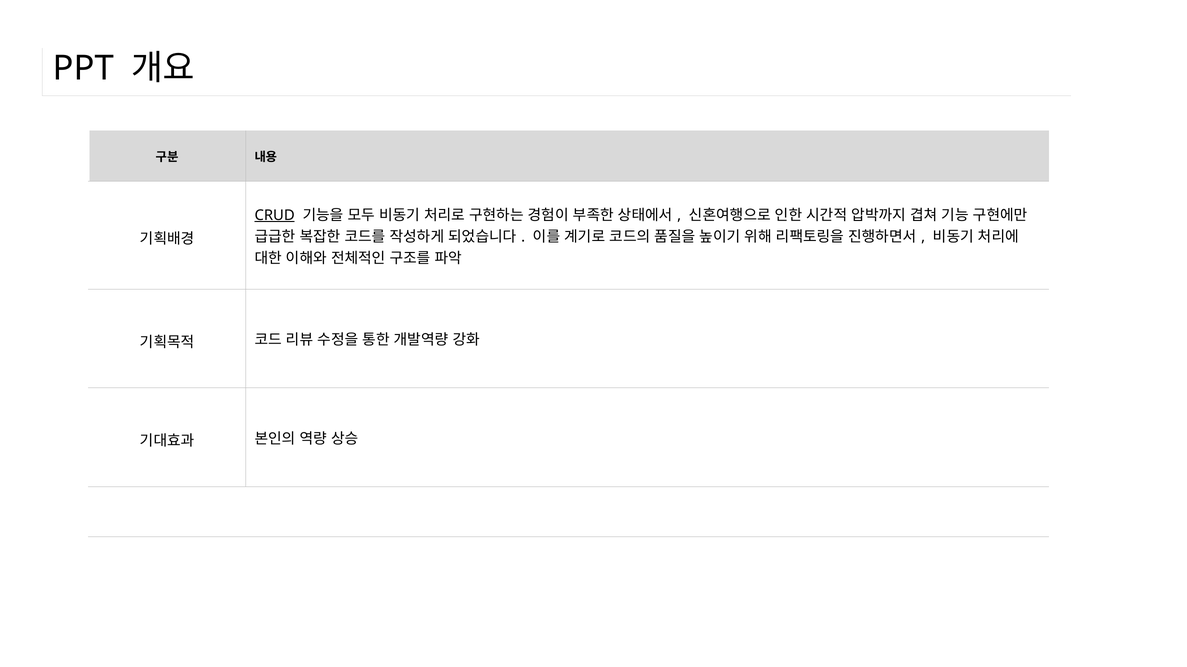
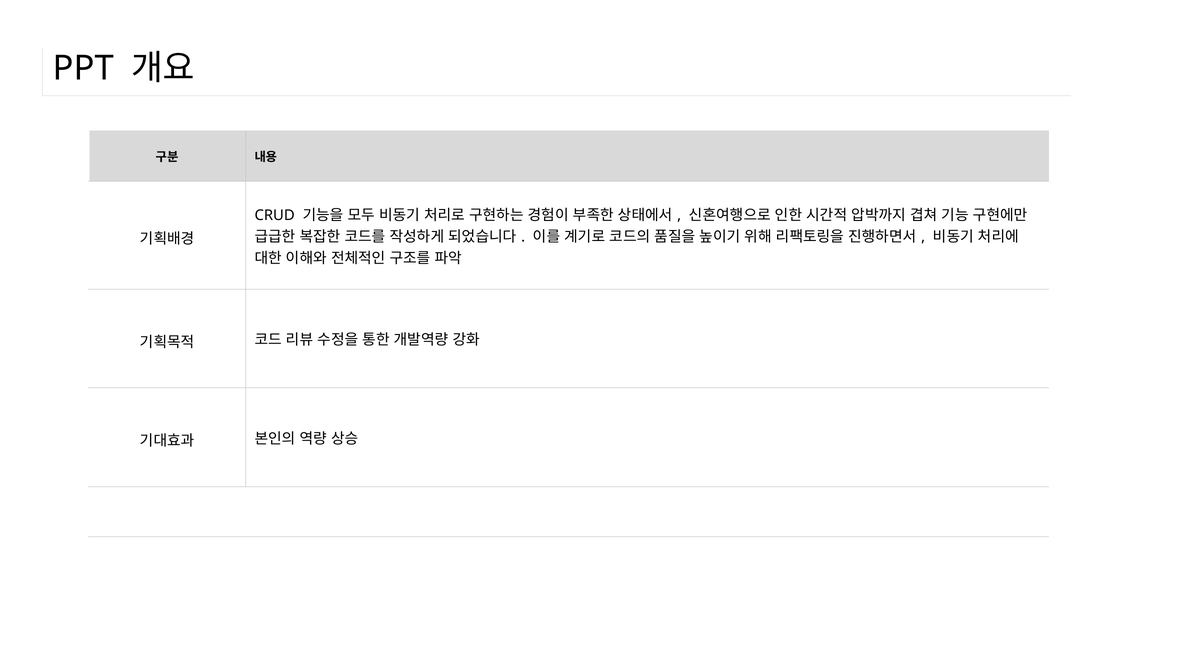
CRUD underline: present -> none
